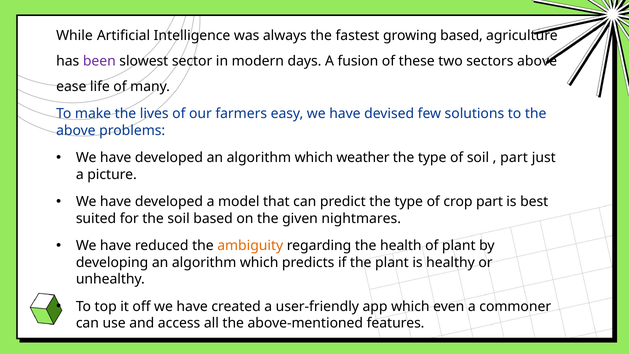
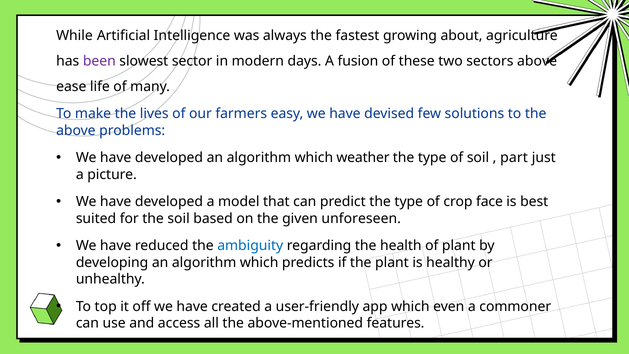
growing based: based -> about
crop part: part -> face
nightmares: nightmares -> unforeseen
ambiguity colour: orange -> blue
